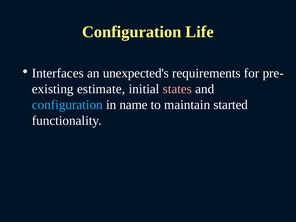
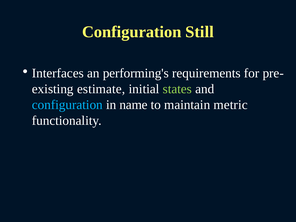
Life: Life -> Still
unexpected's: unexpected's -> performing's
states colour: pink -> light green
started: started -> metric
